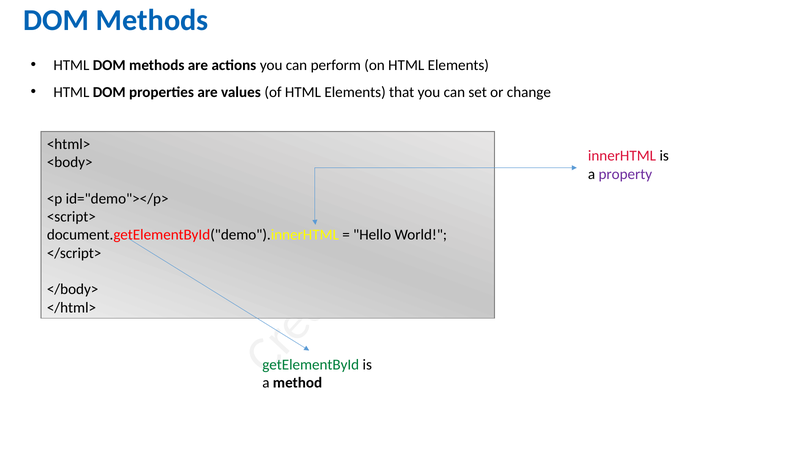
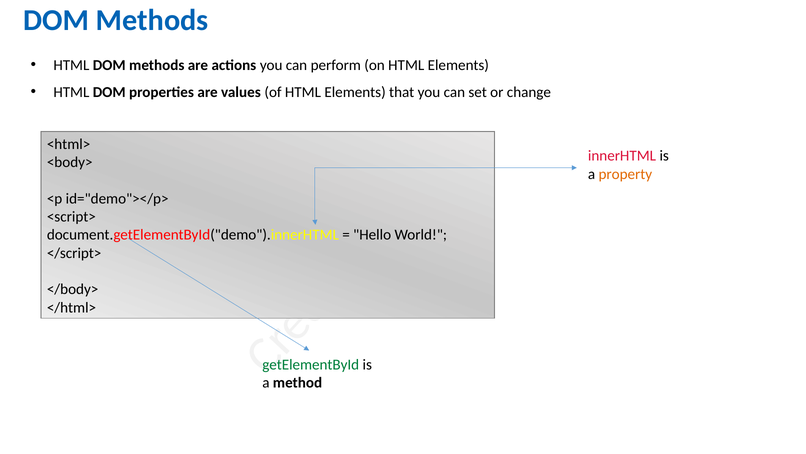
property colour: purple -> orange
